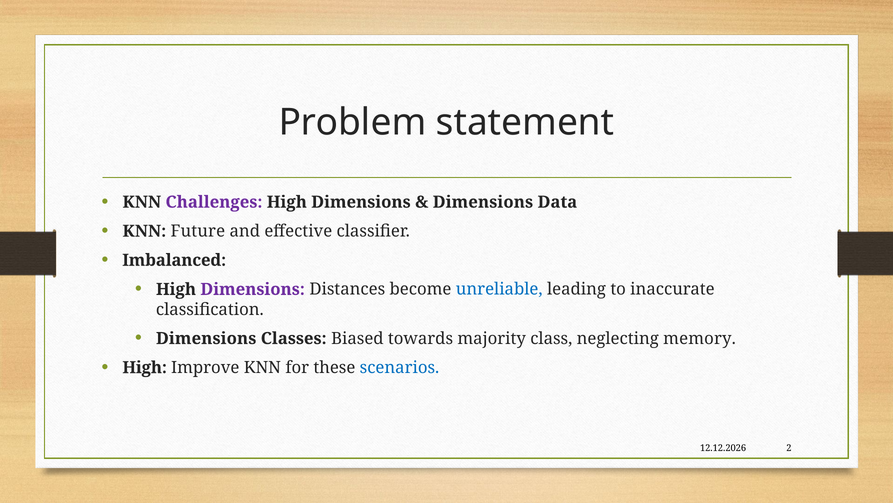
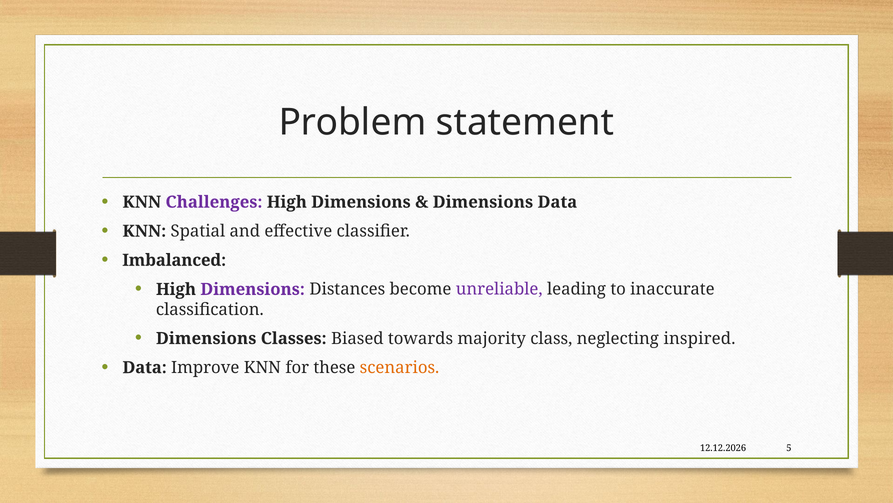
Future: Future -> Spatial
unreliable colour: blue -> purple
memory: memory -> inspired
High at (145, 367): High -> Data
scenarios colour: blue -> orange
2: 2 -> 5
